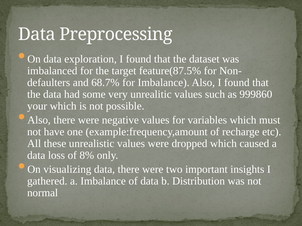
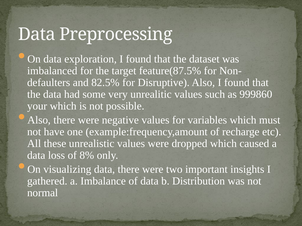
68.7%: 68.7% -> 82.5%
for Imbalance: Imbalance -> Disruptive
